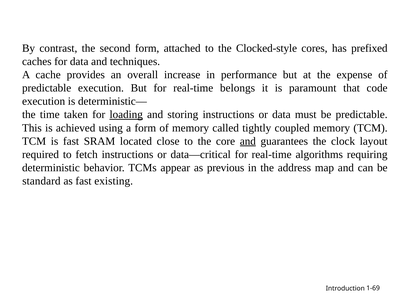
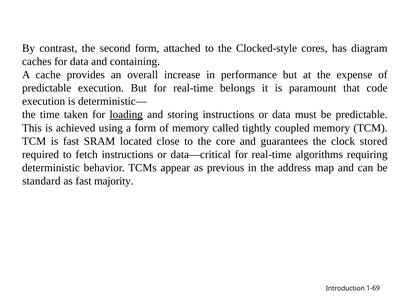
prefixed: prefixed -> diagram
techniques: techniques -> containing
and at (248, 141) underline: present -> none
layout: layout -> stored
existing: existing -> majority
